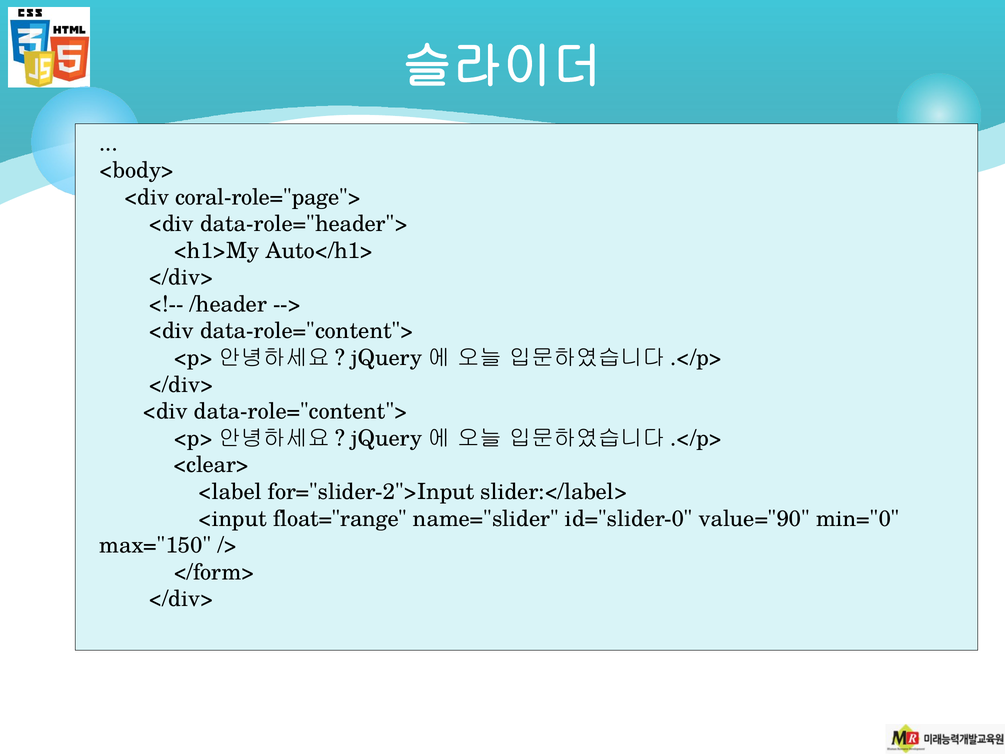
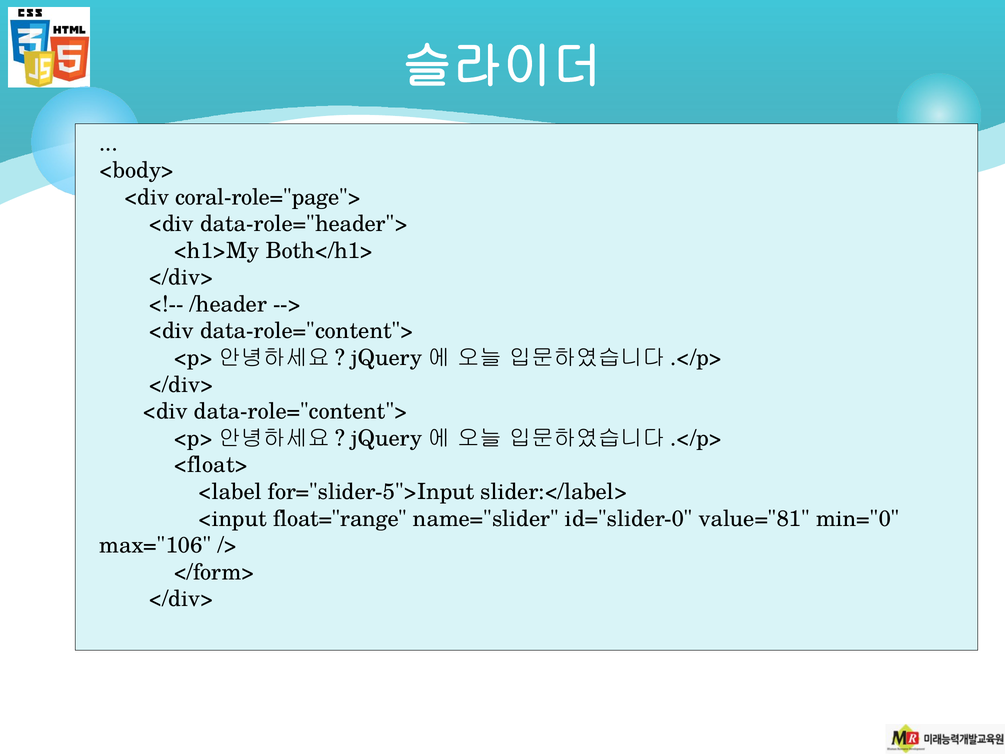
Auto</h1>: Auto</h1> -> Both</h1>
<clear>: <clear> -> <float>
for="slider-2">Input: for="slider-2">Input -> for="slider-5">Input
value="90: value="90 -> value="81
max="150: max="150 -> max="106
